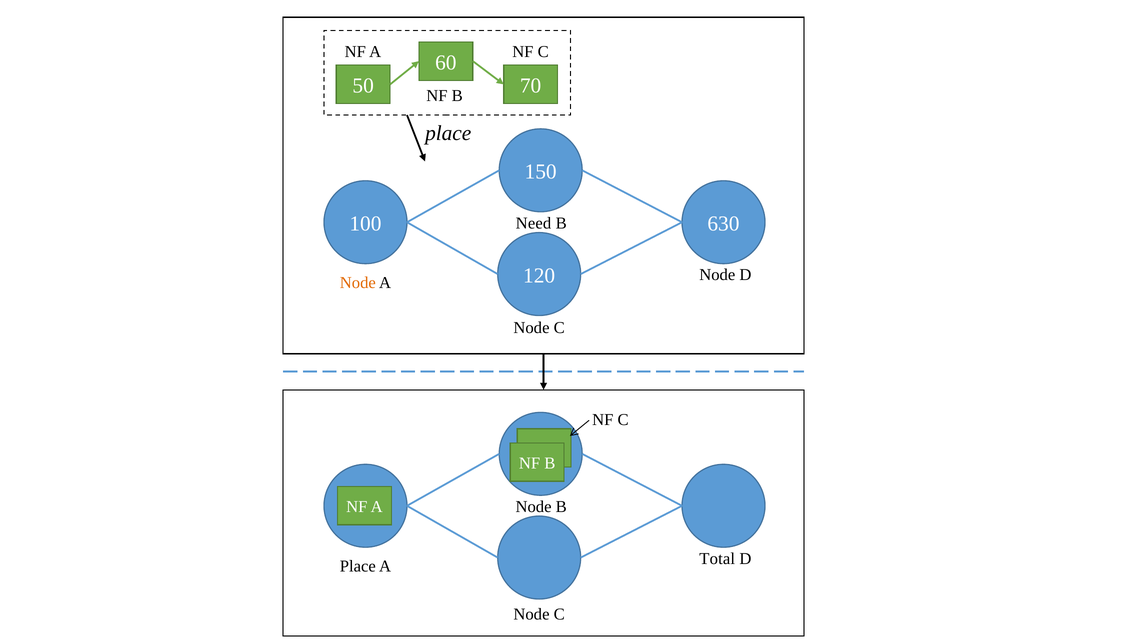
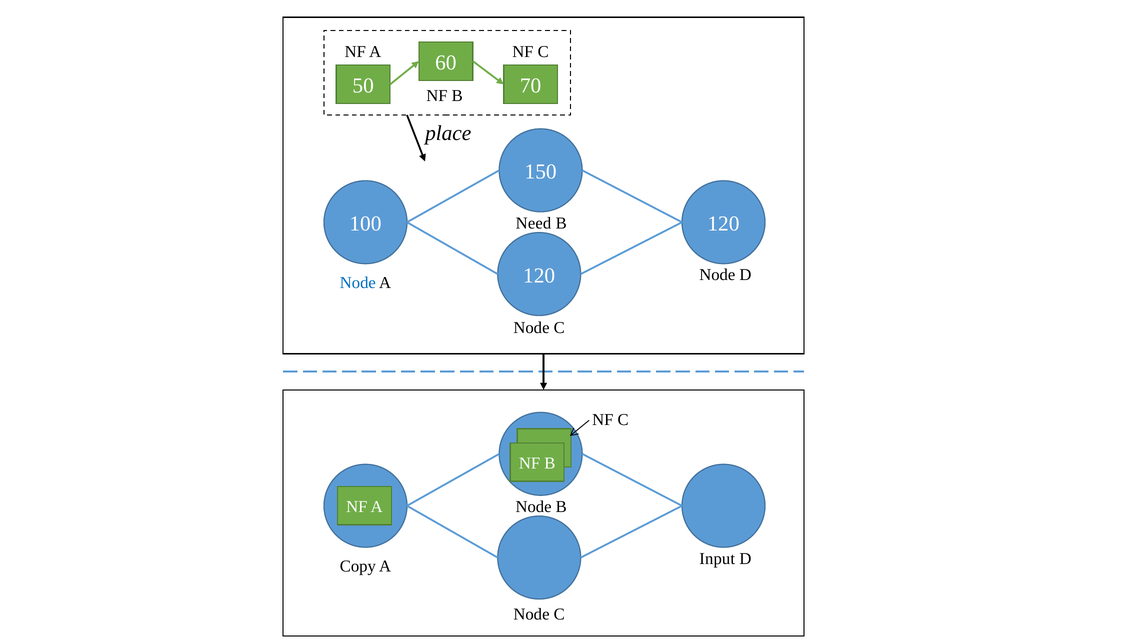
100 630: 630 -> 120
Node at (358, 283) colour: orange -> blue
Total: Total -> Input
Place at (358, 566): Place -> Copy
